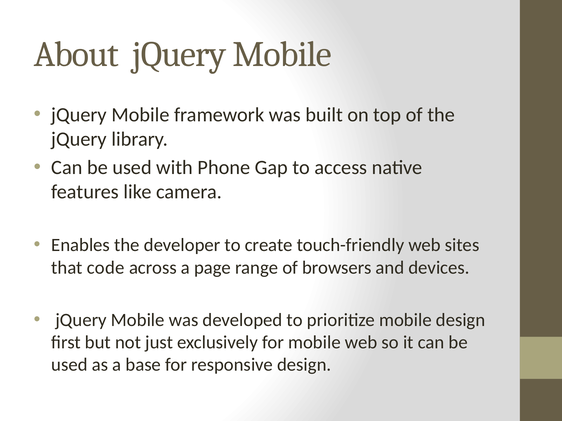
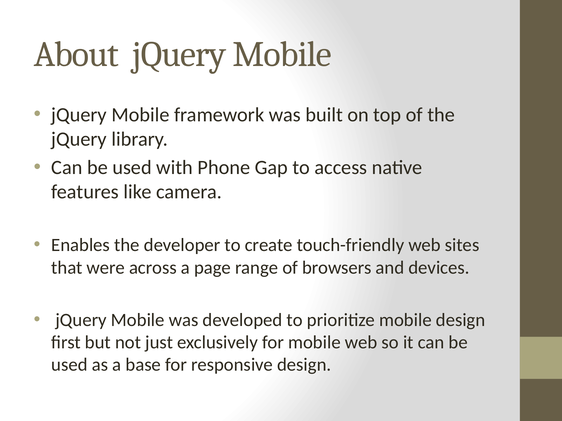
code: code -> were
